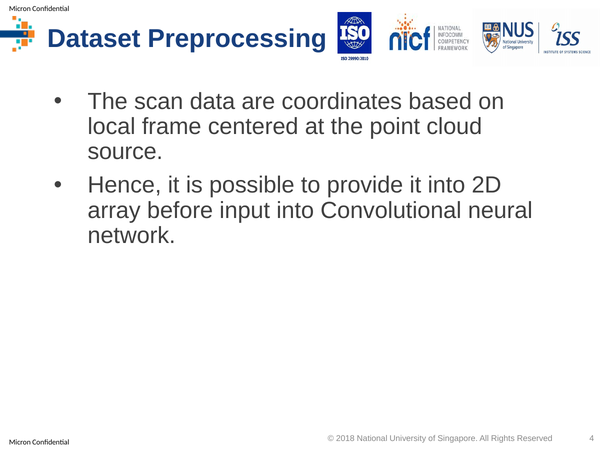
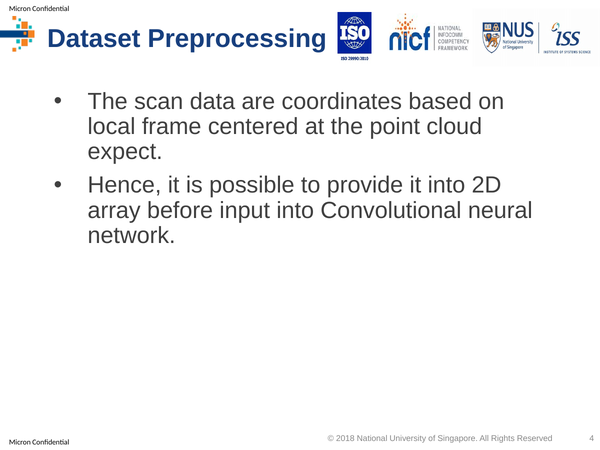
source: source -> expect
